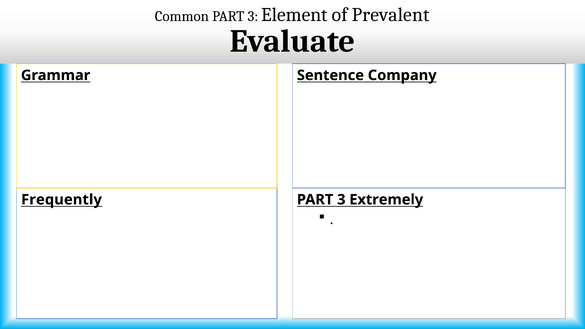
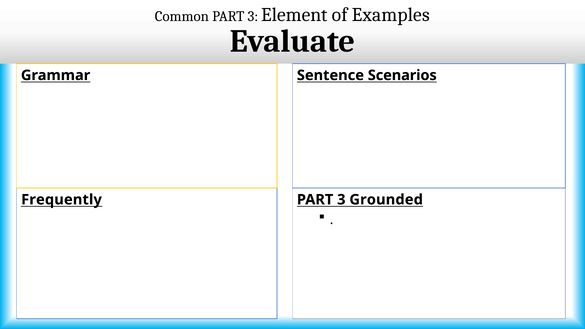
Prevalent: Prevalent -> Examples
Company: Company -> Scenarios
Extremely: Extremely -> Grounded
